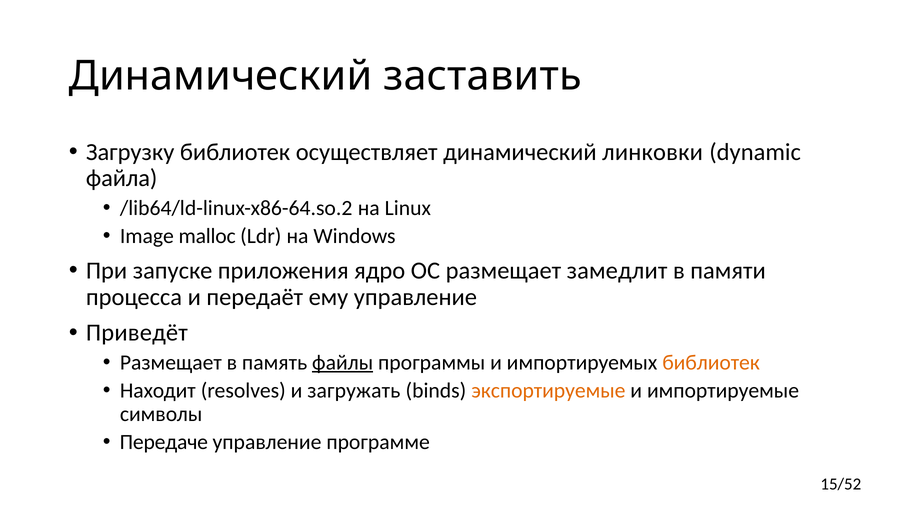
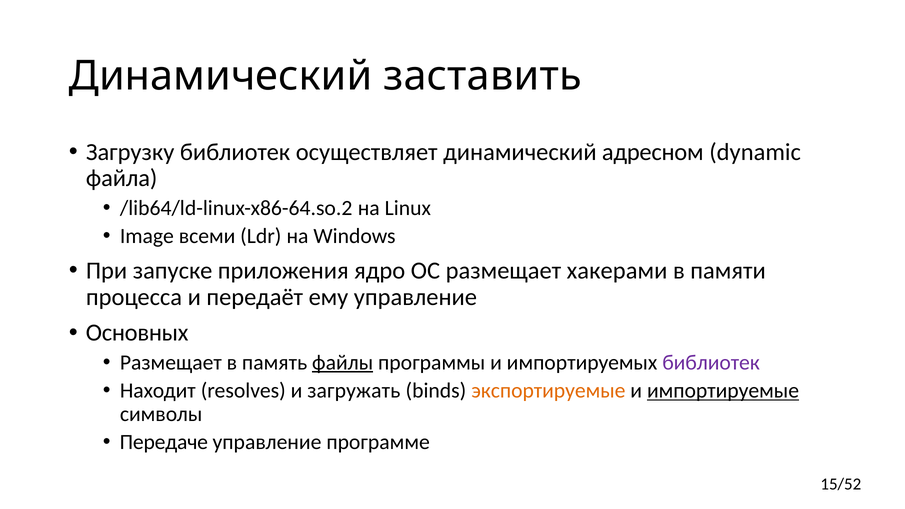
линковки: линковки -> адресном
malloc: malloc -> всеми
замедлит: замедлит -> хакерами
Приведёт: Приведёт -> Основных
библиотек at (711, 363) colour: orange -> purple
импортируемые underline: none -> present
